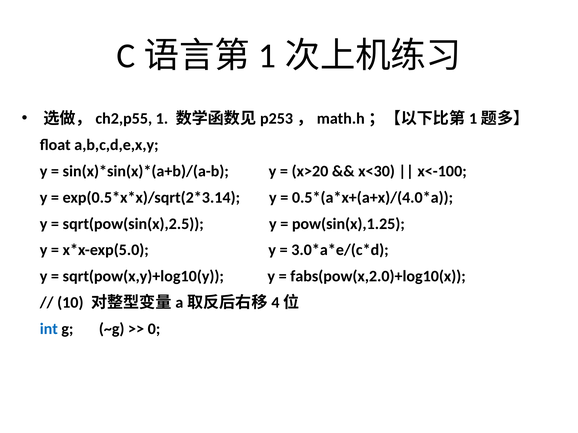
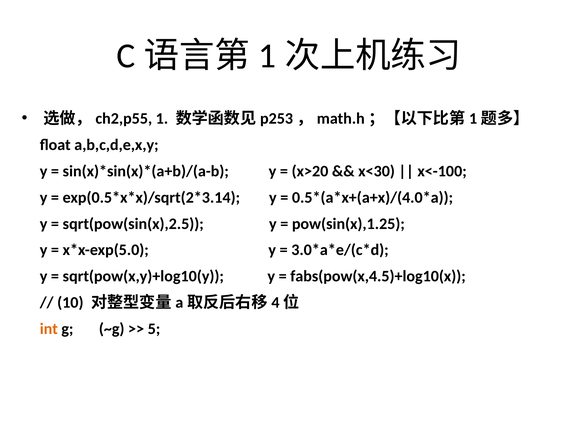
fabs(pow(x,2.0)+log10(x: fabs(pow(x,2.0)+log10(x -> fabs(pow(x,4.5)+log10(x
int colour: blue -> orange
0: 0 -> 5
